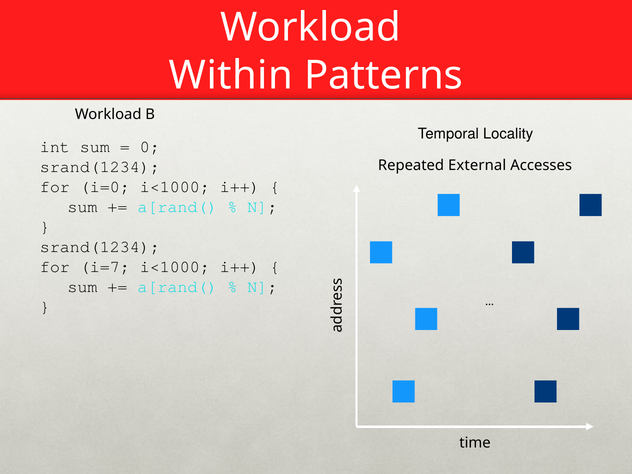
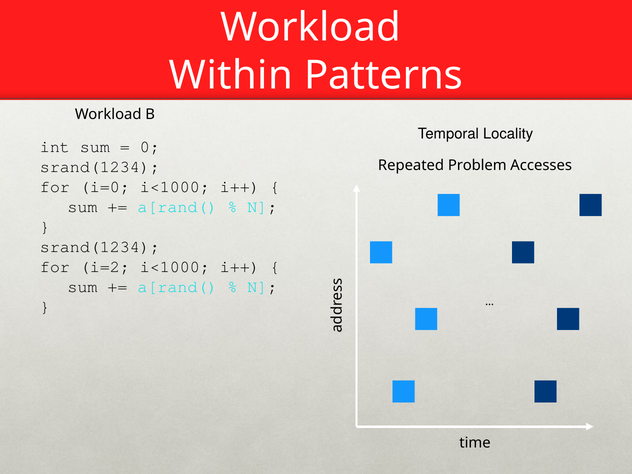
External: External -> Problem
i=7: i=7 -> i=2
